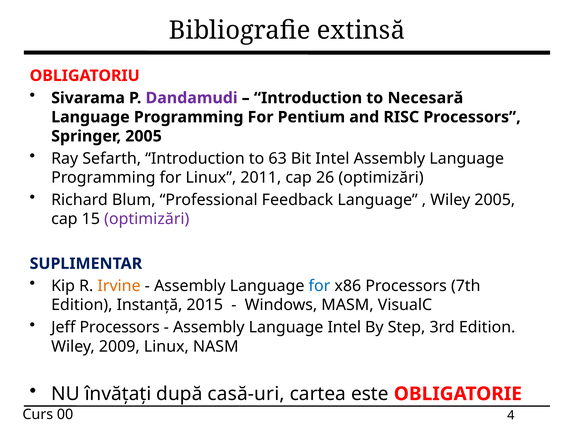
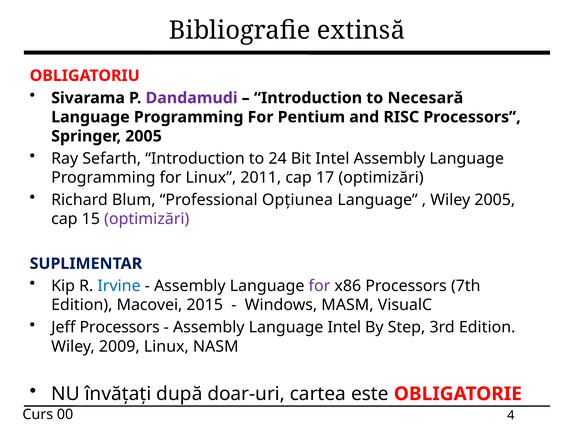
63: 63 -> 24
26: 26 -> 17
Feedback: Feedback -> Opțiunea
Irvine colour: orange -> blue
for at (319, 286) colour: blue -> purple
Instanță: Instanță -> Macovei
casă-uri: casă-uri -> doar-uri
